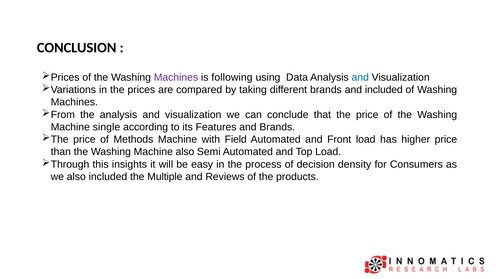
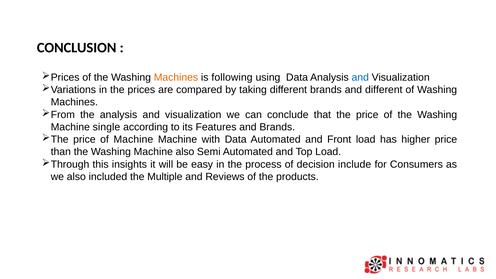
Machines at (176, 77) colour: purple -> orange
and included: included -> different
of Methods: Methods -> Machine
with Field: Field -> Data
density: density -> include
